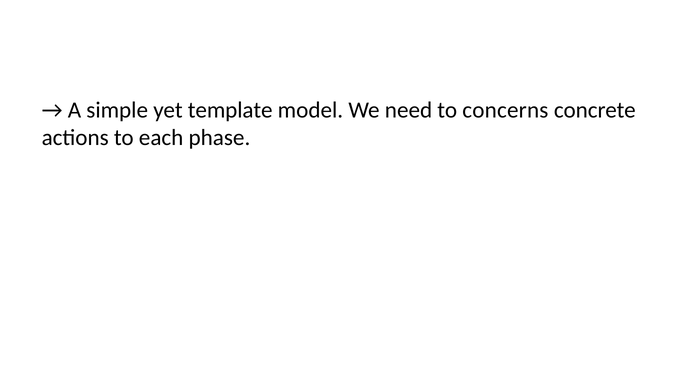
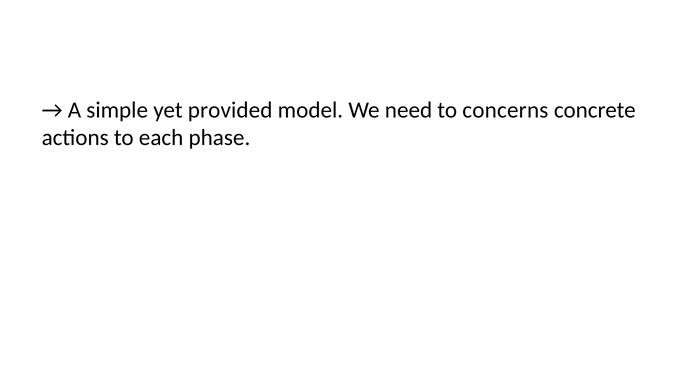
template: template -> provided
